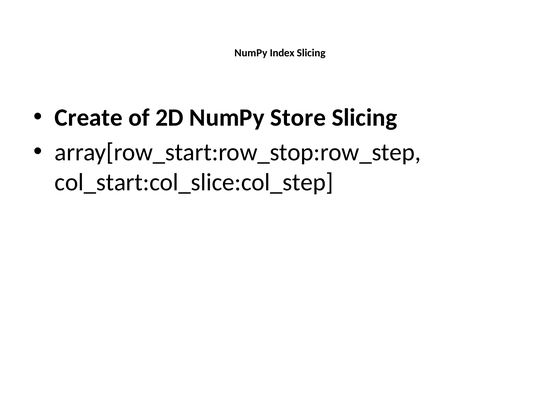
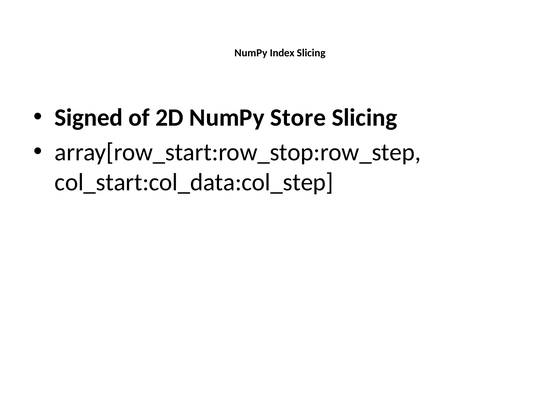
Create: Create -> Signed
col_start:col_slice:col_step: col_start:col_slice:col_step -> col_start:col_data:col_step
